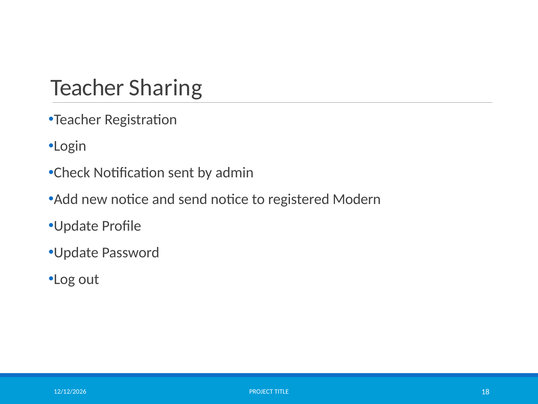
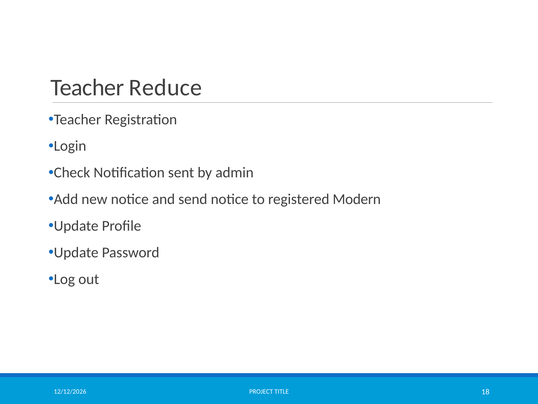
Sharing: Sharing -> Reduce
